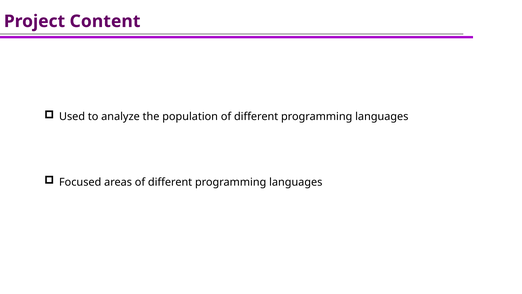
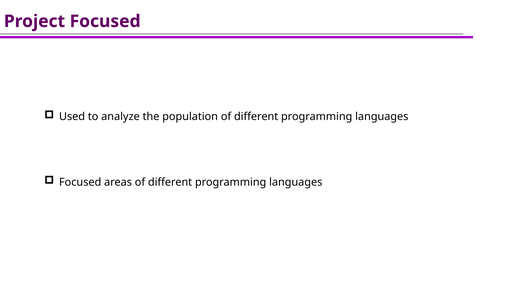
Project Content: Content -> Focused
